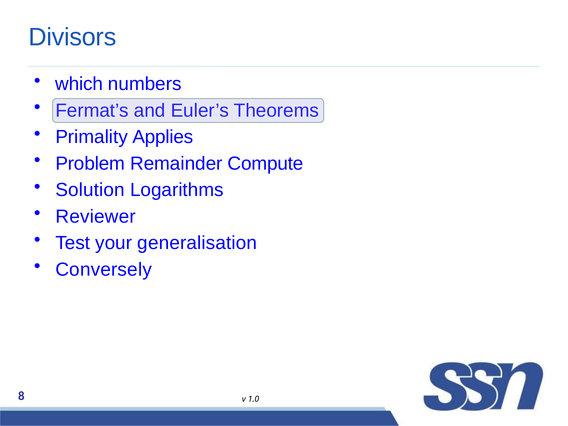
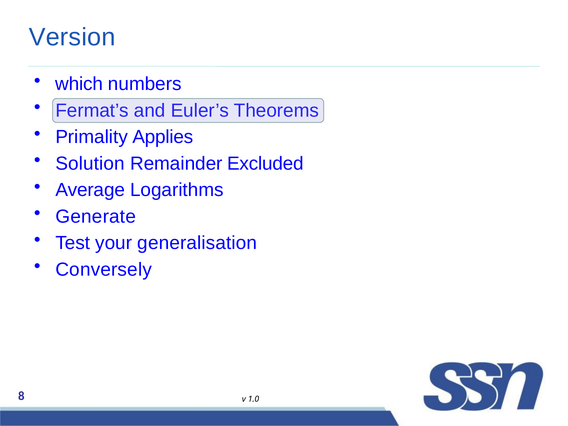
Divisors: Divisors -> Version
Problem: Problem -> Solution
Compute: Compute -> Excluded
Solution: Solution -> Average
Reviewer: Reviewer -> Generate
